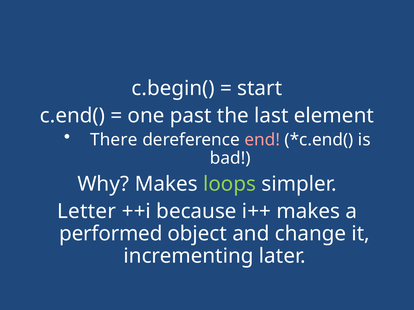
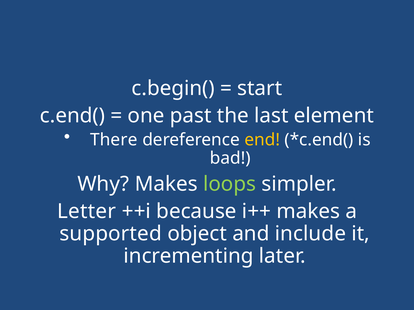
end colour: pink -> yellow
performed: performed -> supported
change: change -> include
